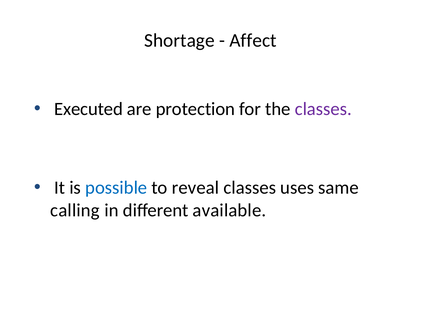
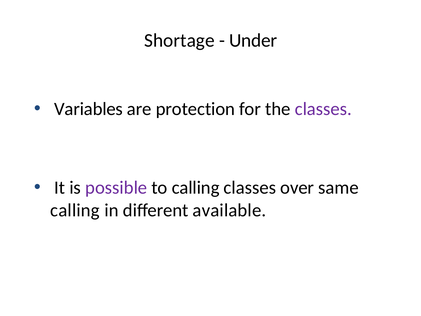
Affect: Affect -> Under
Executed: Executed -> Variables
possible colour: blue -> purple
to reveal: reveal -> calling
uses: uses -> over
